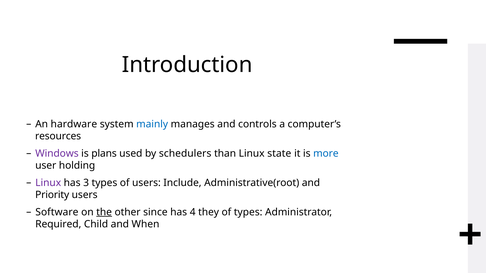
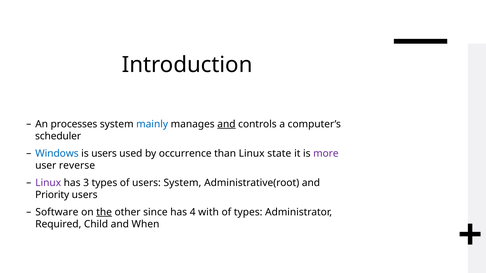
hardware: hardware -> processes
and at (226, 124) underline: none -> present
resources: resources -> scheduler
Windows colour: purple -> blue
is plans: plans -> users
schedulers: schedulers -> occurrence
more colour: blue -> purple
holding: holding -> reverse
users Include: Include -> System
they: they -> with
